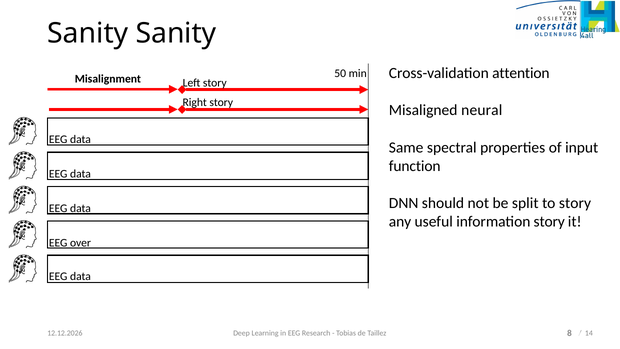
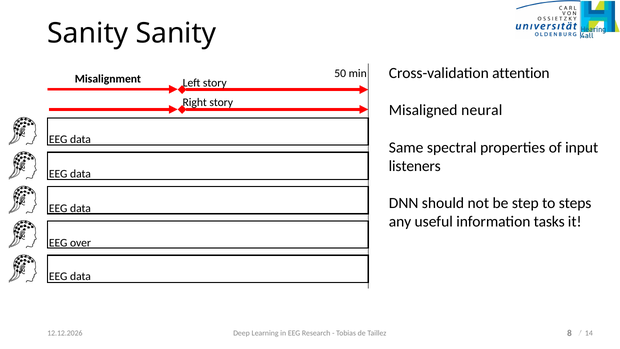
function: function -> listeners
split: split -> step
to story: story -> steps
information story: story -> tasks
